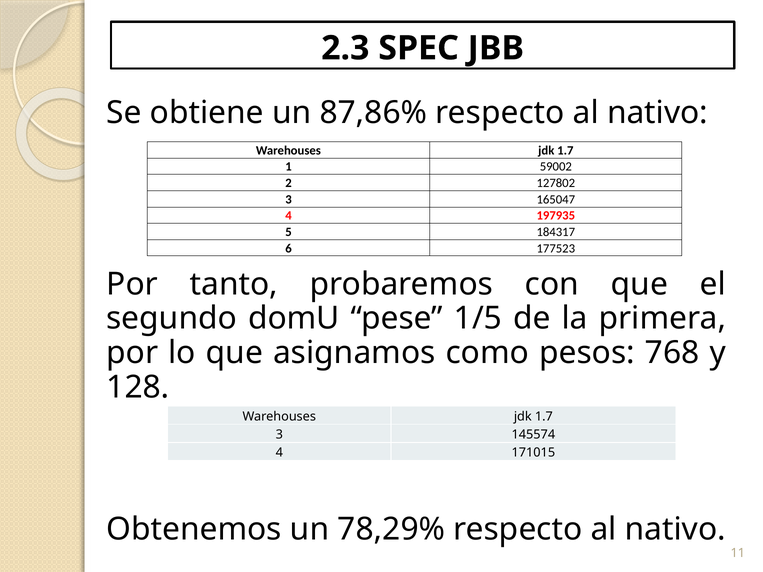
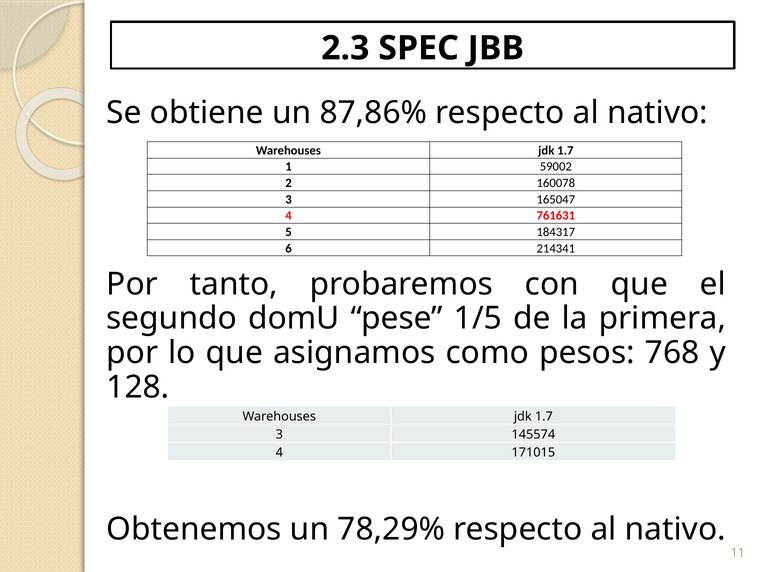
127802: 127802 -> 160078
197935: 197935 -> 761631
177523: 177523 -> 214341
